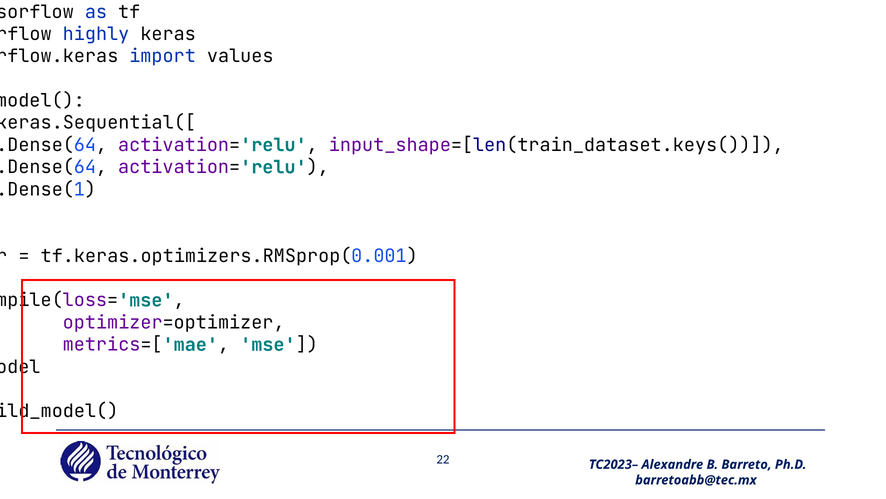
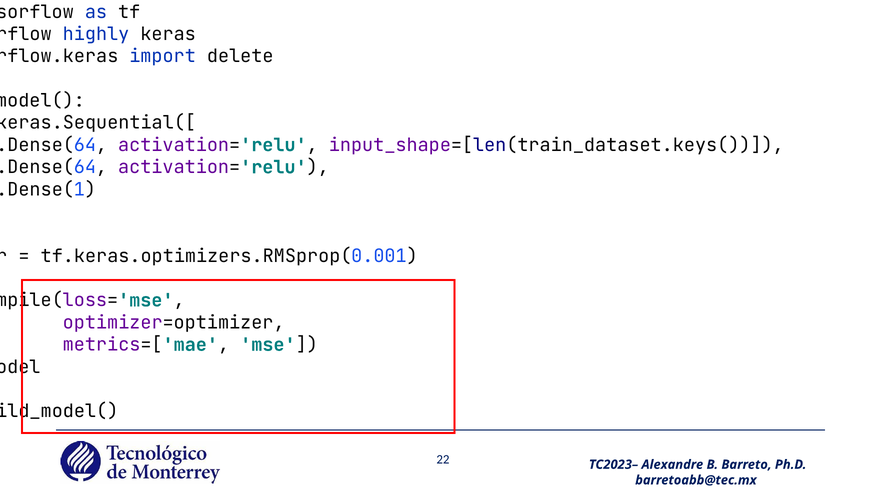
values: values -> delete
